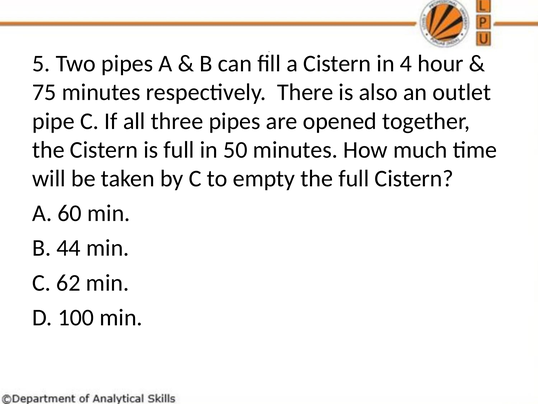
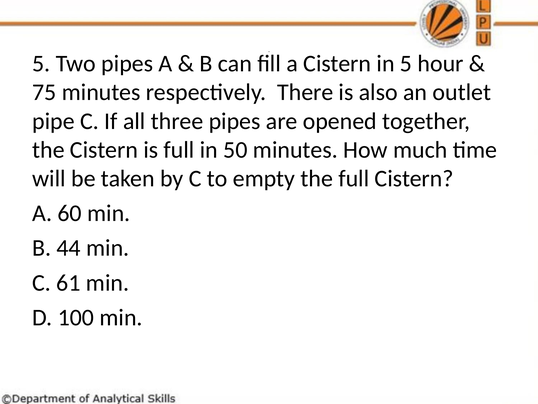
in 4: 4 -> 5
62: 62 -> 61
